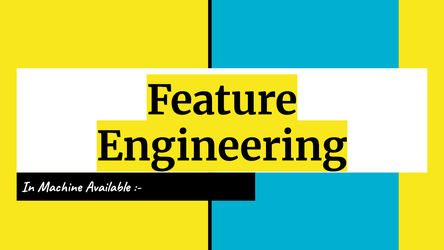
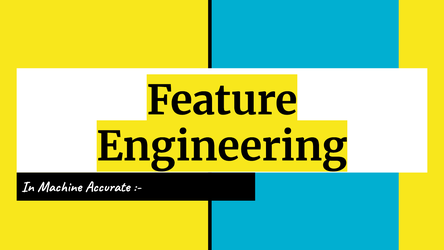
Available: Available -> Accurate
